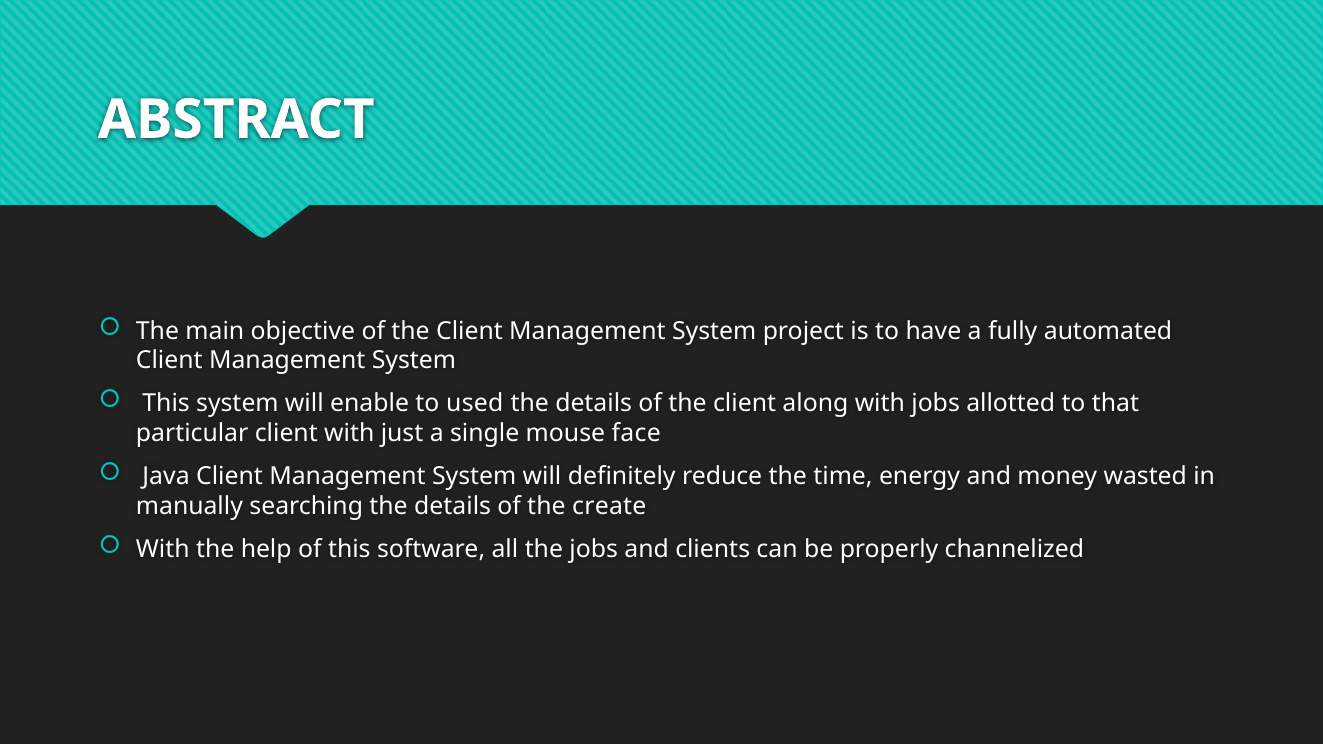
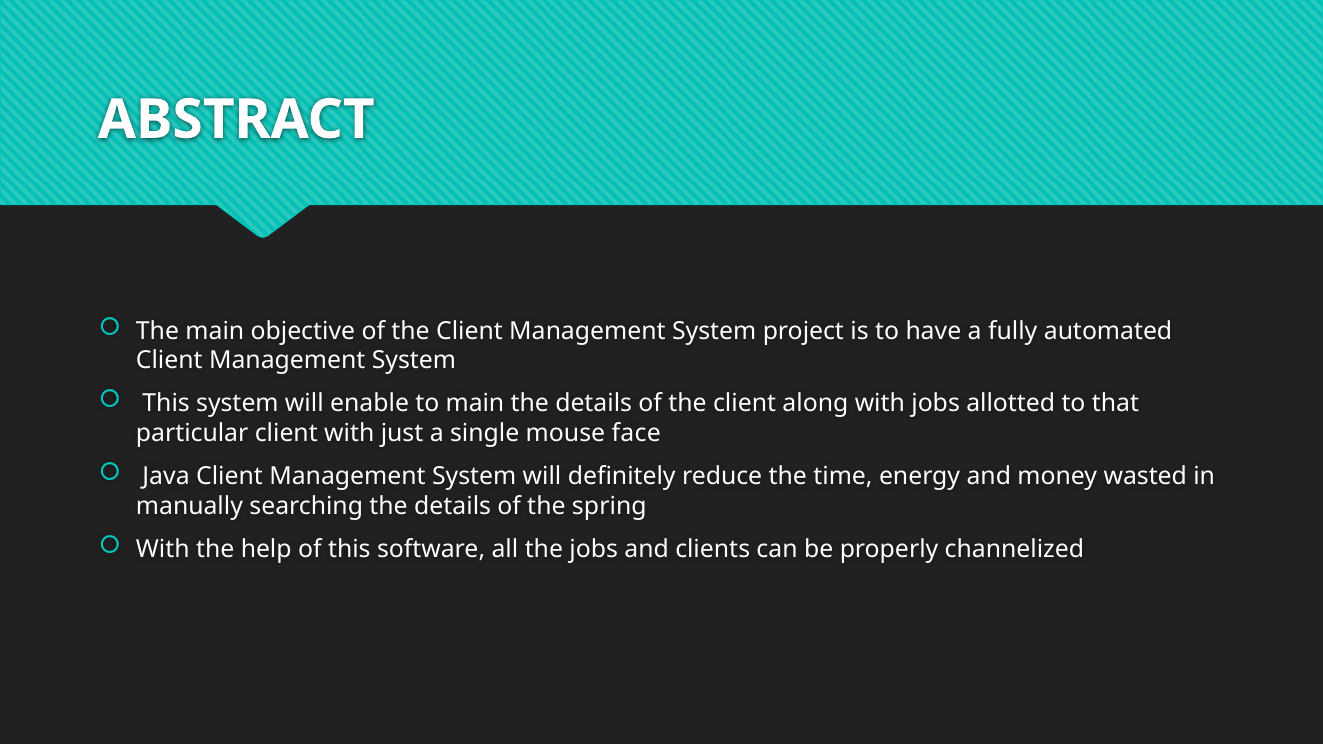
to used: used -> main
create: create -> spring
